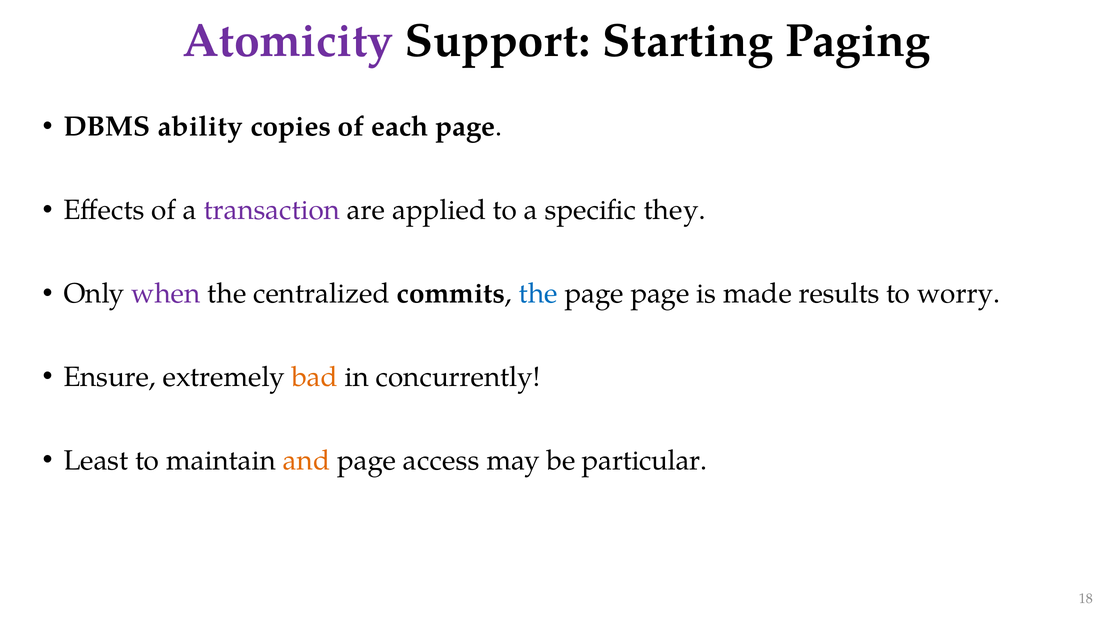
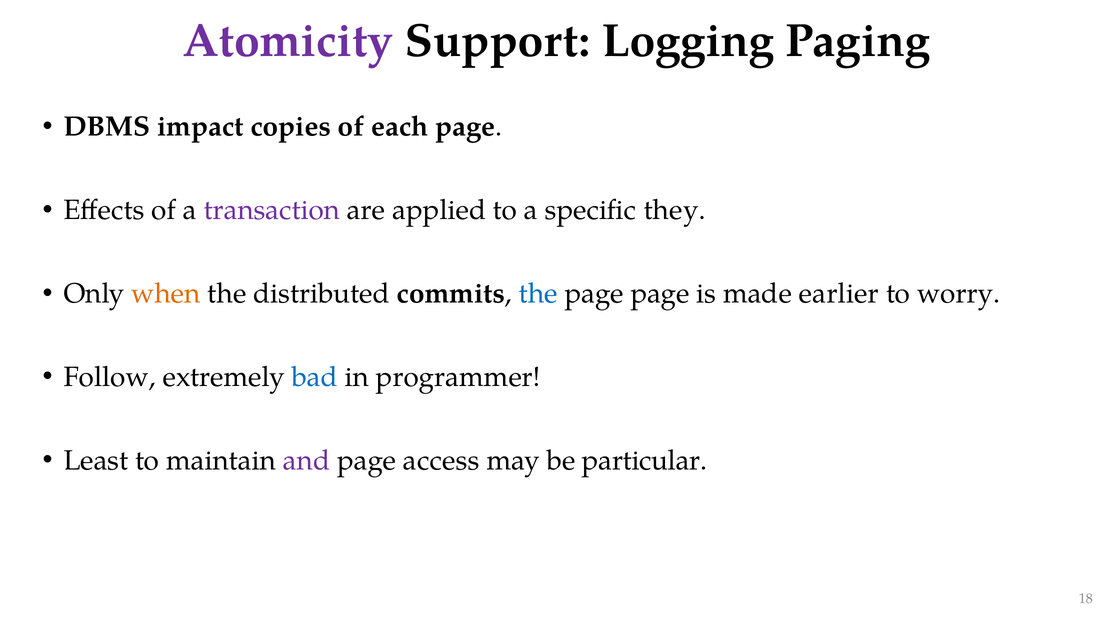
Starting: Starting -> Logging
ability: ability -> impact
when colour: purple -> orange
centralized: centralized -> distributed
results: results -> earlier
Ensure: Ensure -> Follow
bad colour: orange -> blue
concurrently: concurrently -> programmer
and colour: orange -> purple
